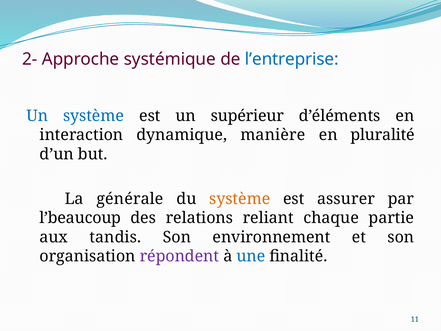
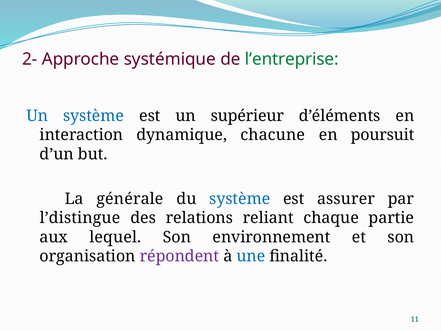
l’entreprise colour: blue -> green
manière: manière -> chacune
pluralité: pluralité -> poursuit
système at (240, 199) colour: orange -> blue
l’beaucoup: l’beaucoup -> l’distingue
tandis: tandis -> lequel
